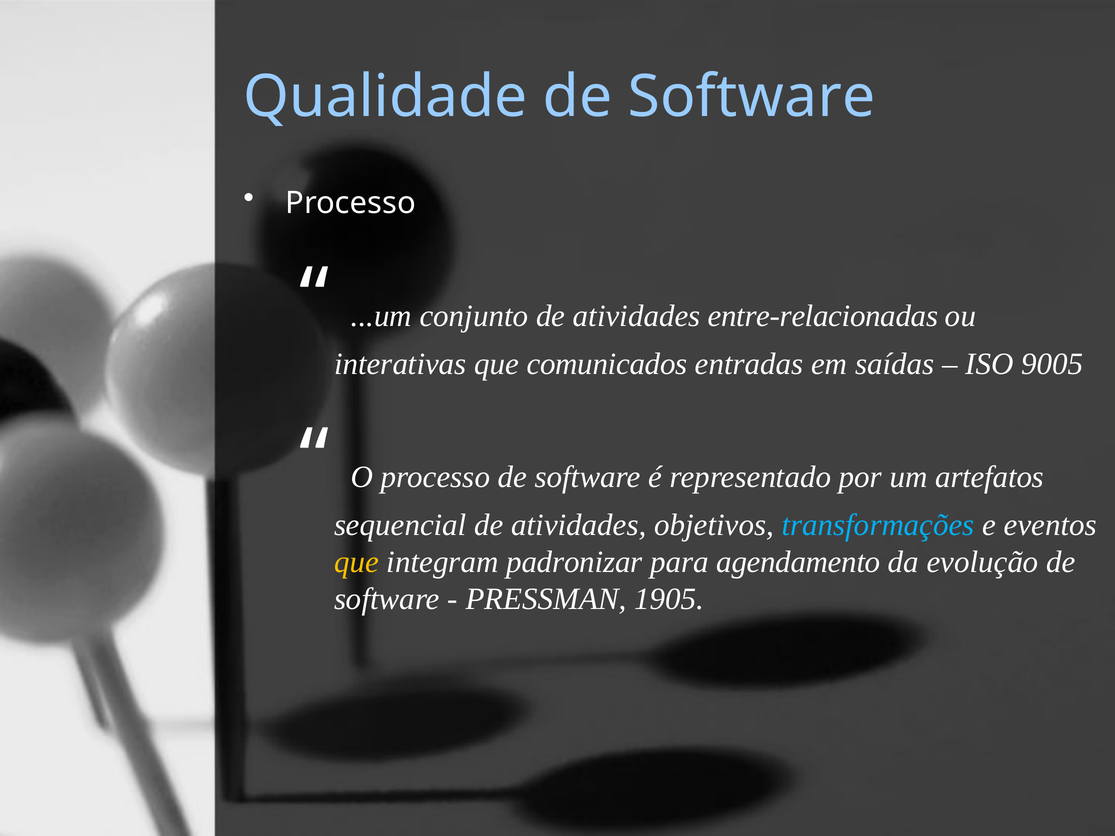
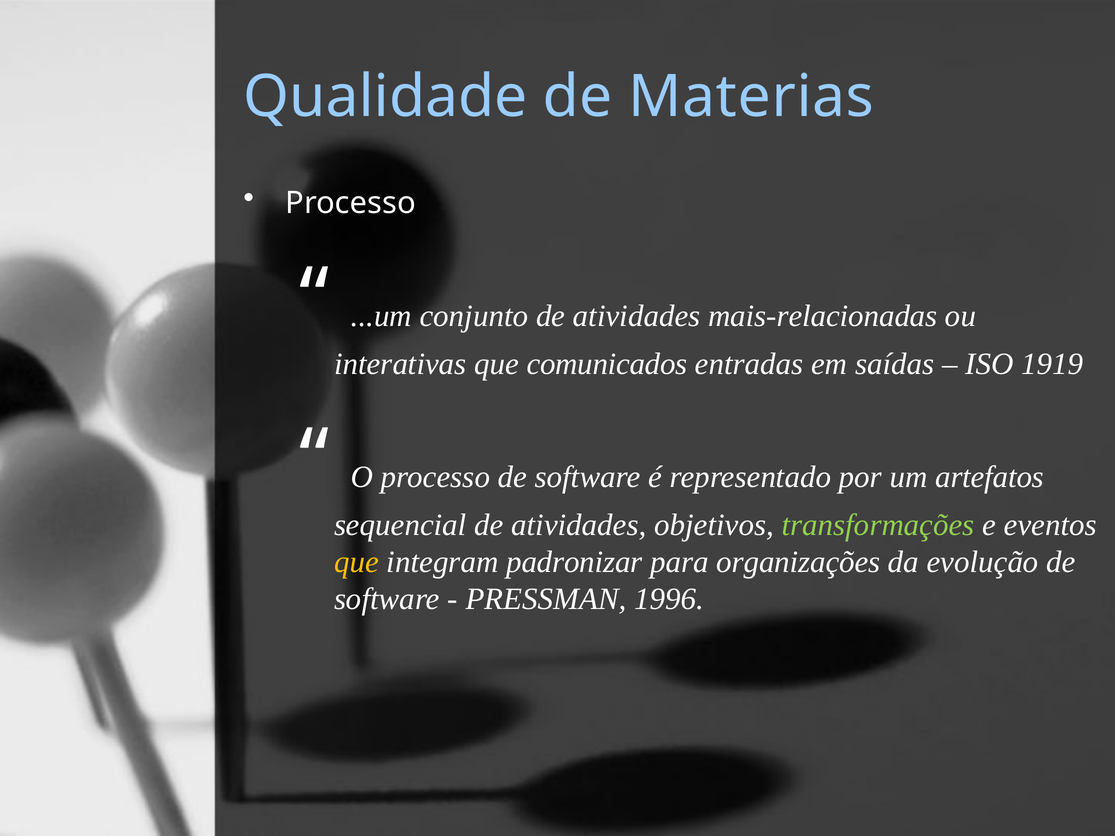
Qualidade de Software: Software -> Materias
entre-relacionadas: entre-relacionadas -> mais-relacionadas
9005: 9005 -> 1919
transformações colour: light blue -> light green
agendamento: agendamento -> organizações
1905: 1905 -> 1996
